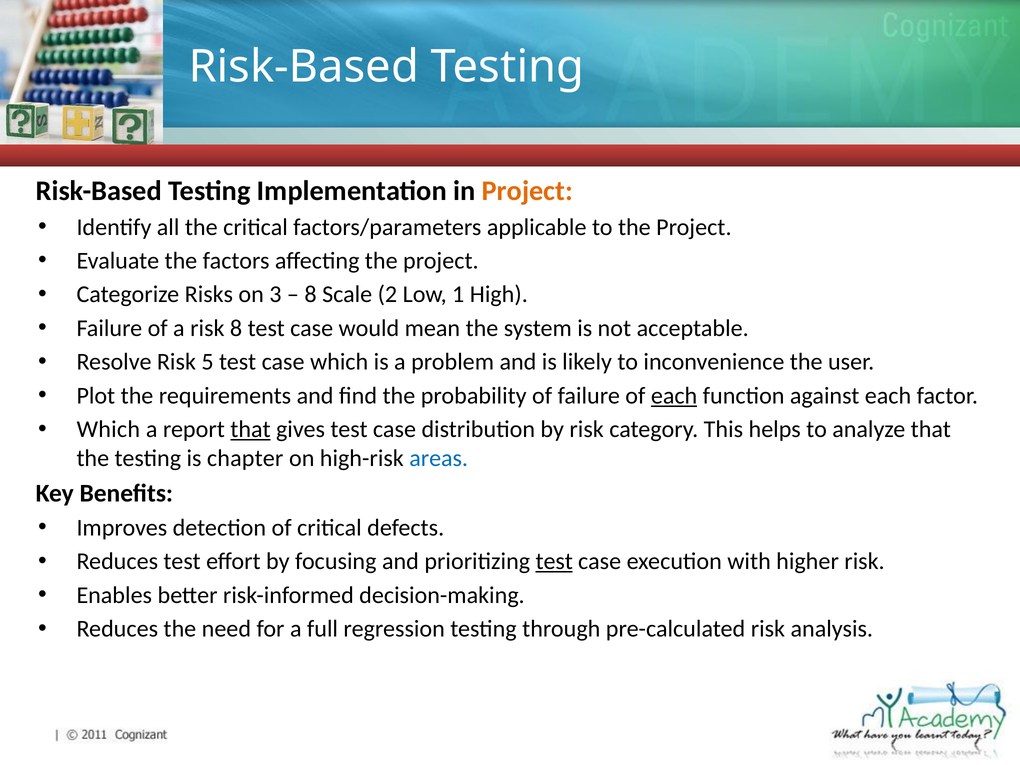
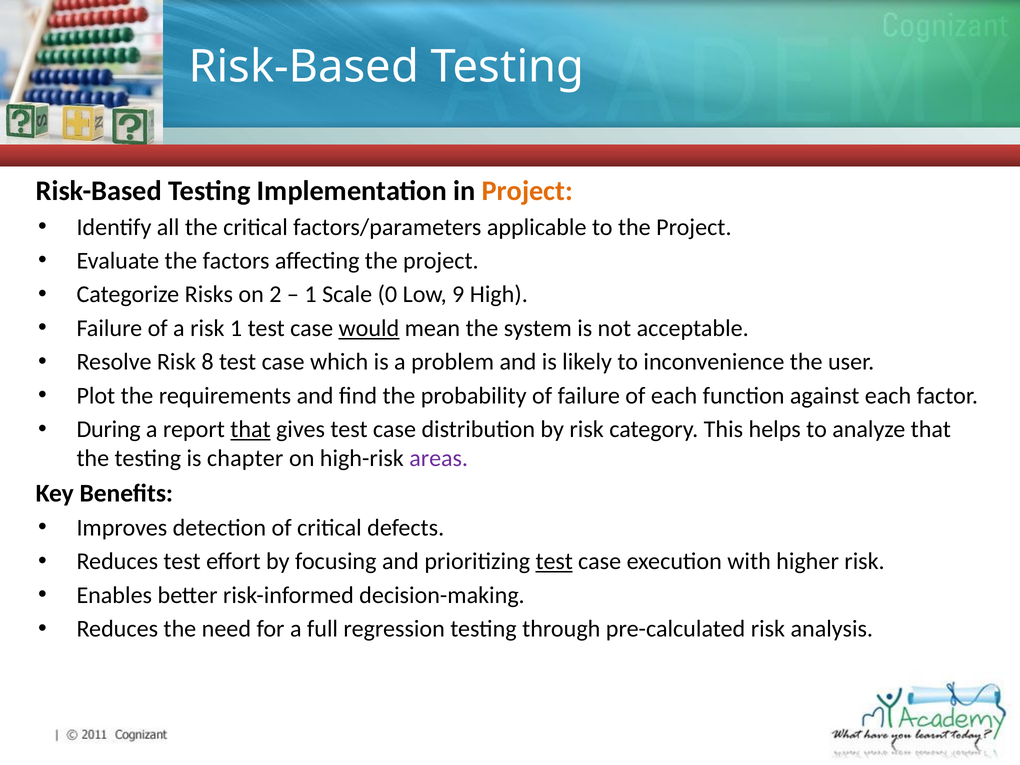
3: 3 -> 2
8 at (311, 295): 8 -> 1
2: 2 -> 0
1: 1 -> 9
risk 8: 8 -> 1
would underline: none -> present
5: 5 -> 8
each at (674, 396) underline: present -> none
Which at (108, 429): Which -> During
areas colour: blue -> purple
